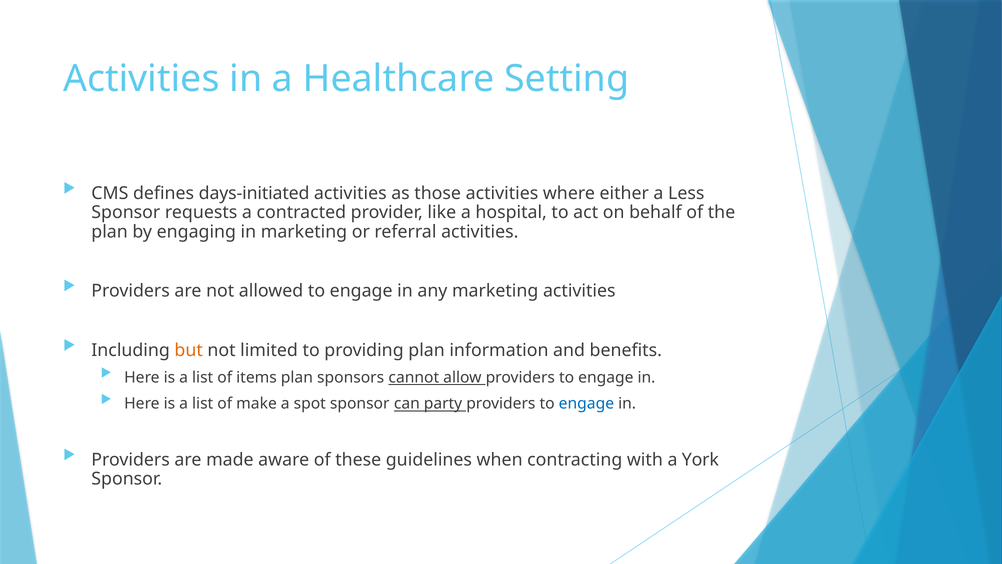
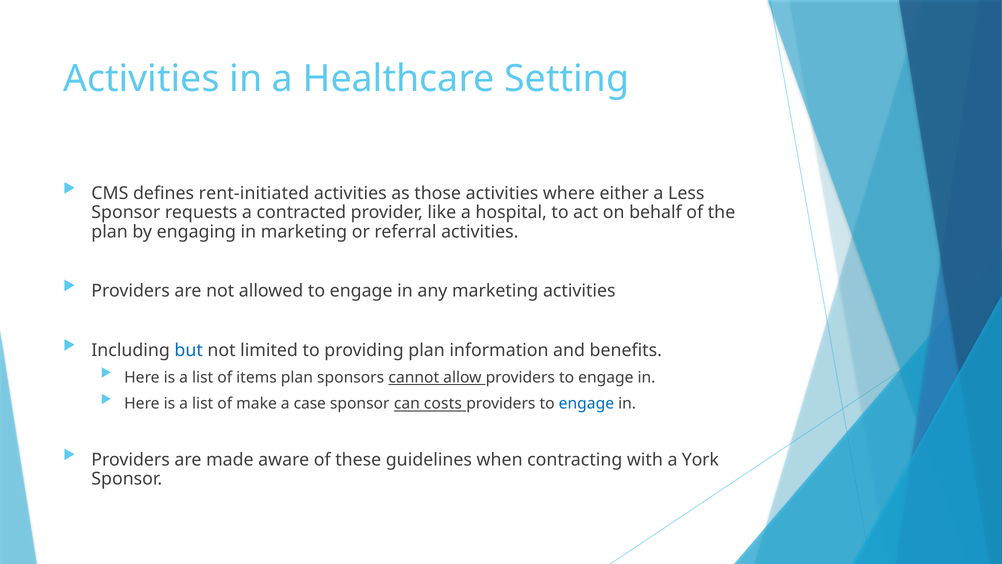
days-initiated: days-initiated -> rent-initiated
but colour: orange -> blue
spot: spot -> case
party: party -> costs
